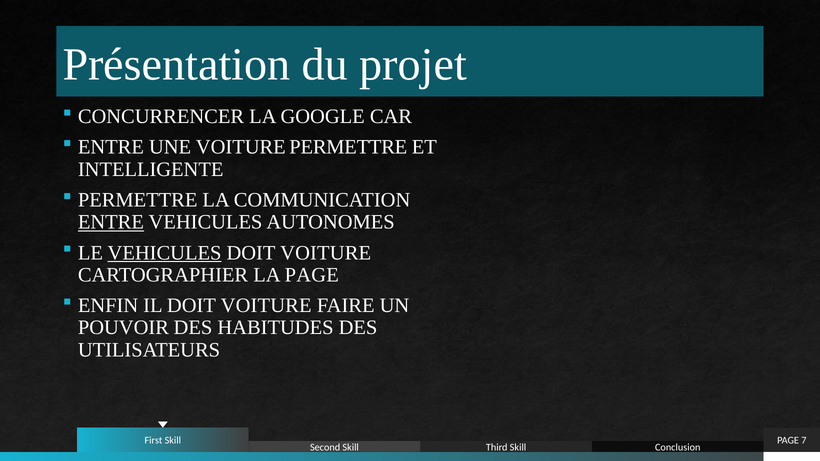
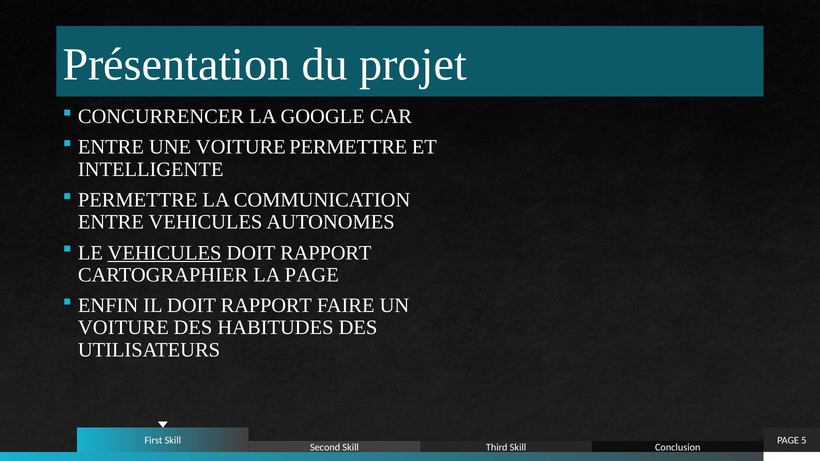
ENTRE at (111, 222) underline: present -> none
VOITURE at (326, 253): VOITURE -> RAPPORT
IL DOIT VOITURE: VOITURE -> RAPPORT
POUVOIR at (123, 328): POUVOIR -> VOITURE
7: 7 -> 5
